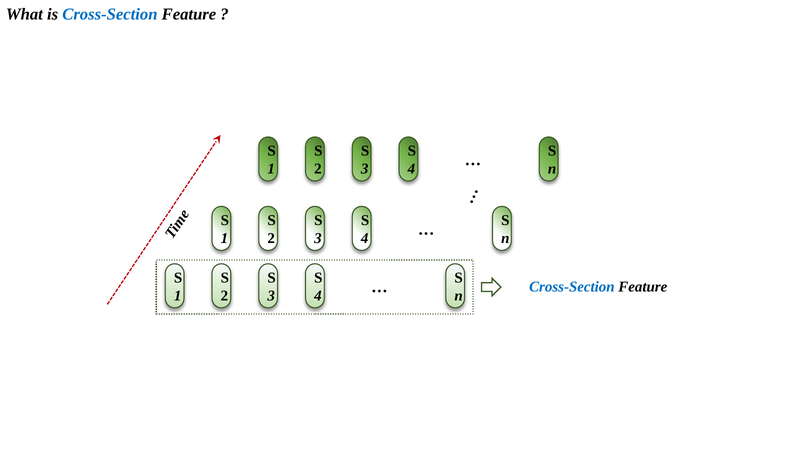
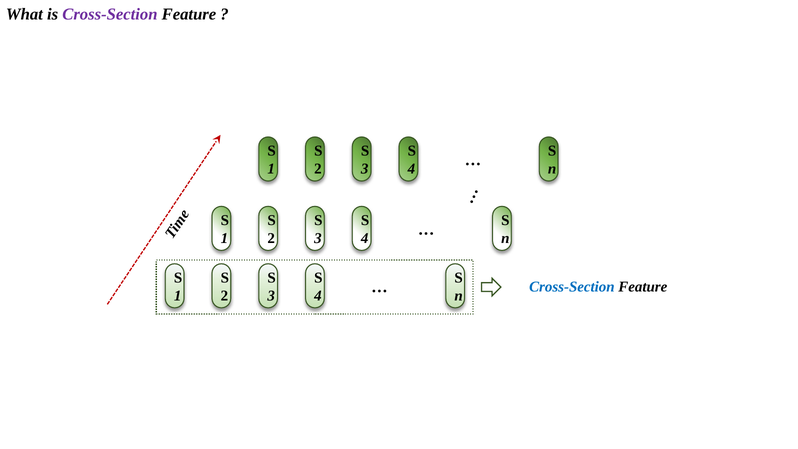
Cross-Section at (110, 14) colour: blue -> purple
